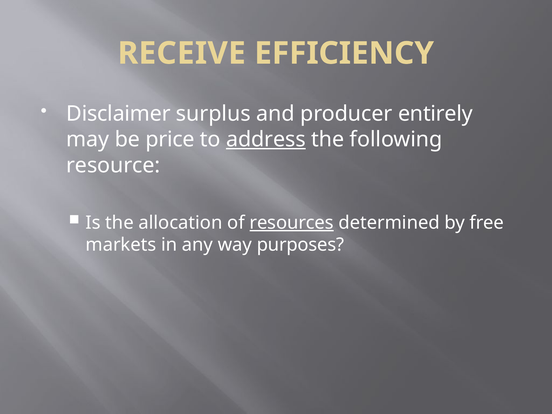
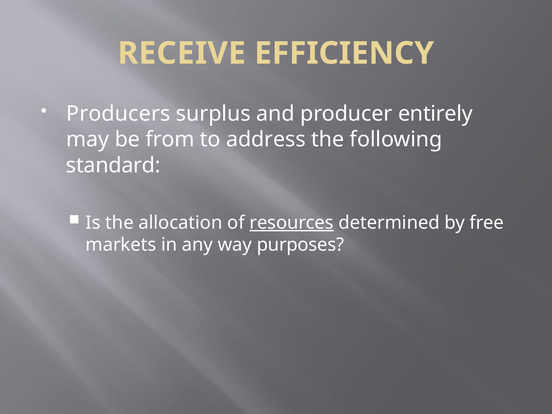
Disclaimer: Disclaimer -> Producers
price: price -> from
address underline: present -> none
resource: resource -> standard
